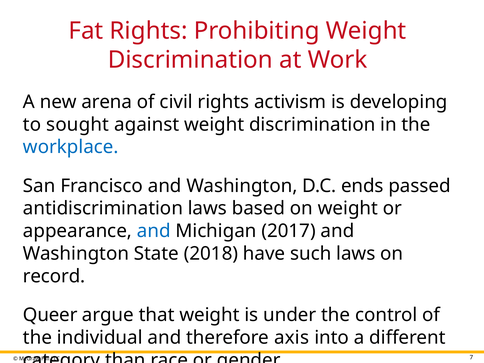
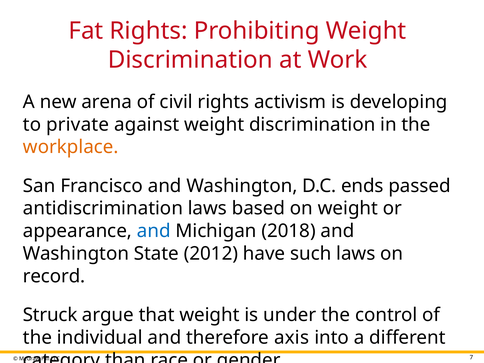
sought: sought -> private
workplace colour: blue -> orange
2017: 2017 -> 2018
2018: 2018 -> 2012
Queer: Queer -> Struck
